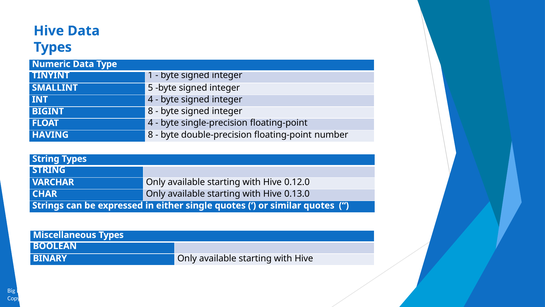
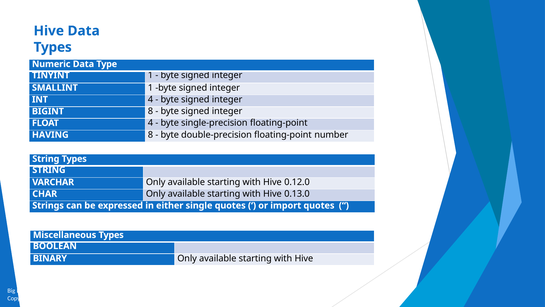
SMALLINT 5: 5 -> 1
similar: similar -> import
